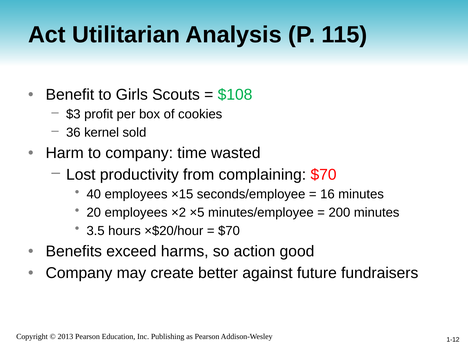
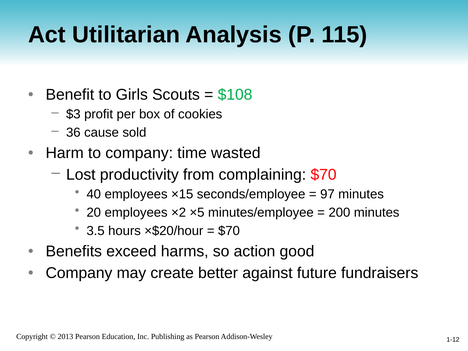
kernel: kernel -> cause
16: 16 -> 97
